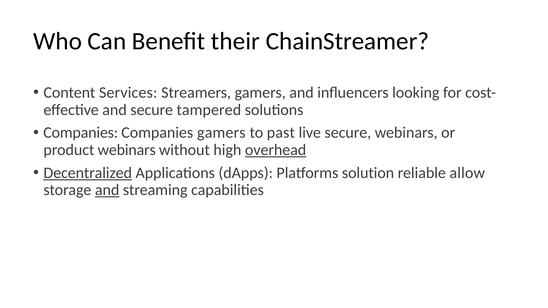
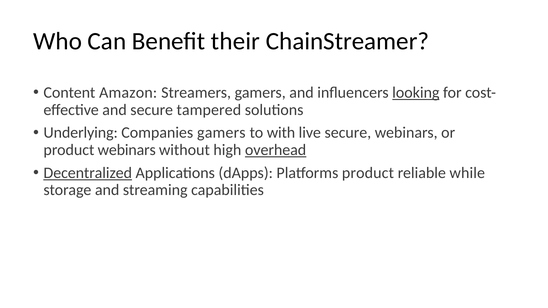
Services: Services -> Amazon
looking underline: none -> present
Companies at (81, 133): Companies -> Underlying
past: past -> with
Platforms solution: solution -> product
allow: allow -> while
and at (107, 190) underline: present -> none
